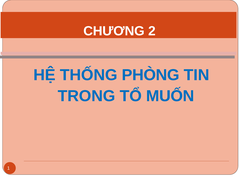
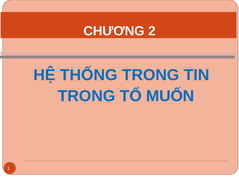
THỐNG PHÒNG: PHÒNG -> TRONG
